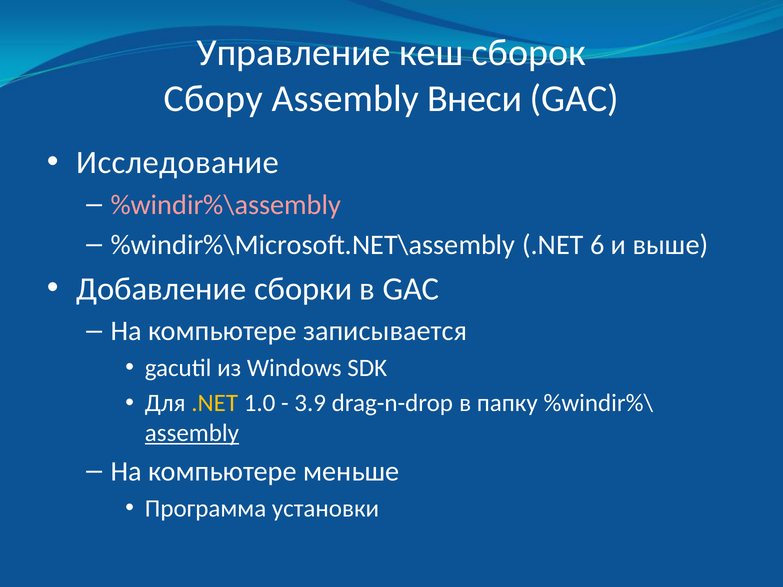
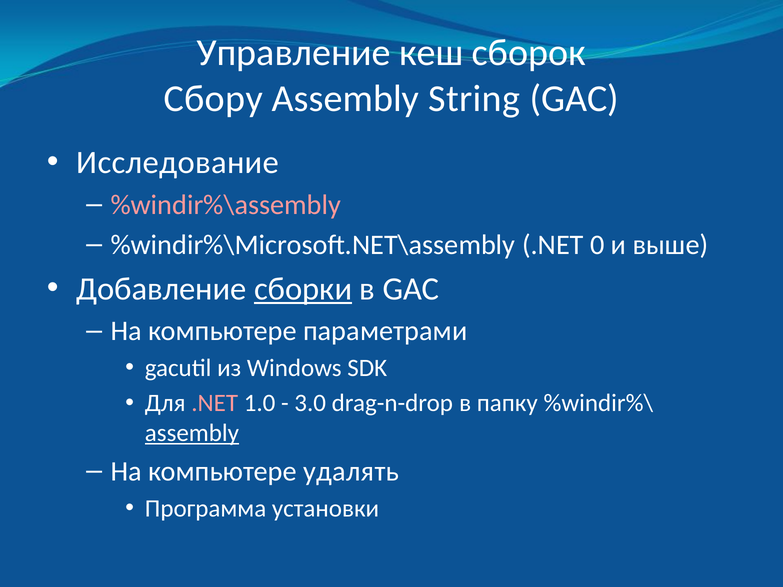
Внеси: Внеси -> String
6: 6 -> 0
сборки underline: none -> present
записывается: записывается -> параметрами
.NET at (215, 403) colour: yellow -> pink
3.9: 3.9 -> 3.0
меньше: меньше -> удалять
